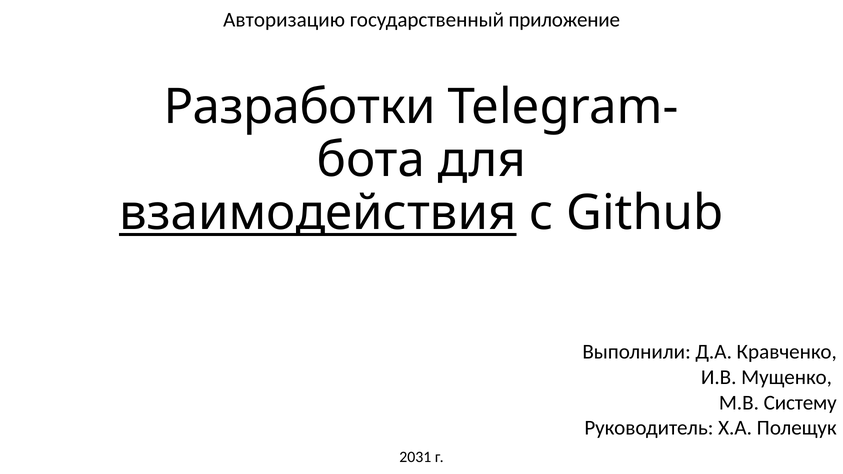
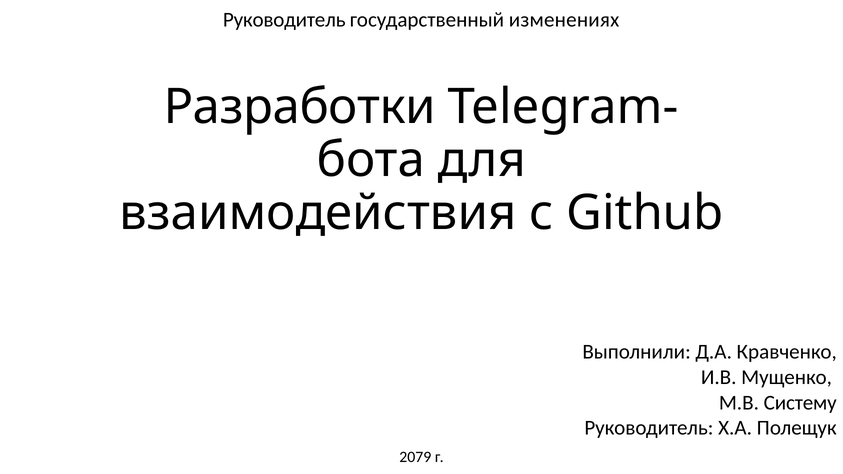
Авторизацию at (284, 20): Авторизацию -> Руководитель
приложение: приложение -> изменениях
взаимодействия underline: present -> none
2031: 2031 -> 2079
